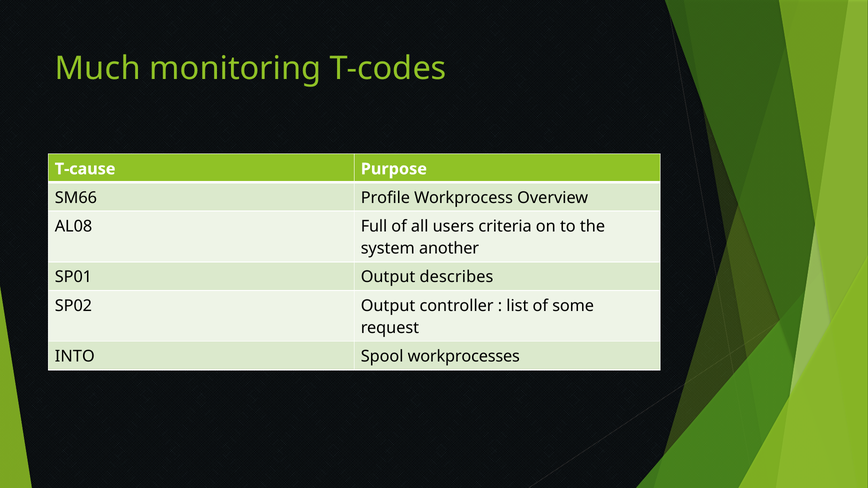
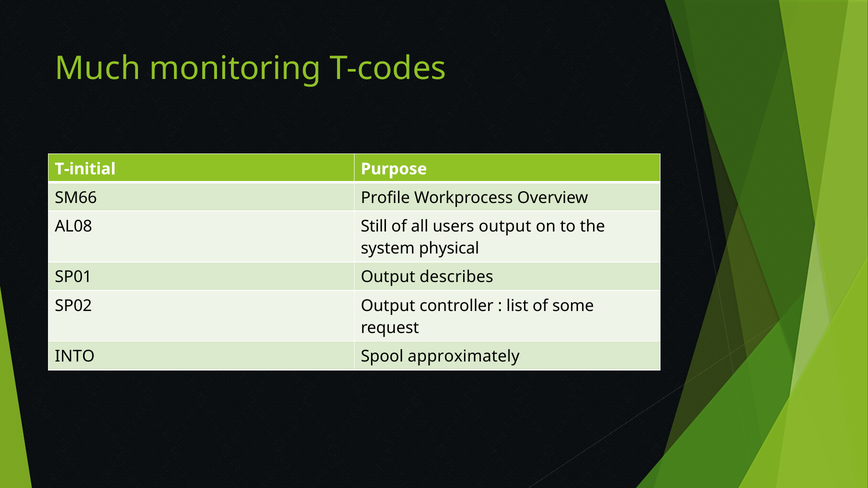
T-cause: T-cause -> T-initial
Full: Full -> Still
users criteria: criteria -> output
another: another -> physical
workprocesses: workprocesses -> approximately
